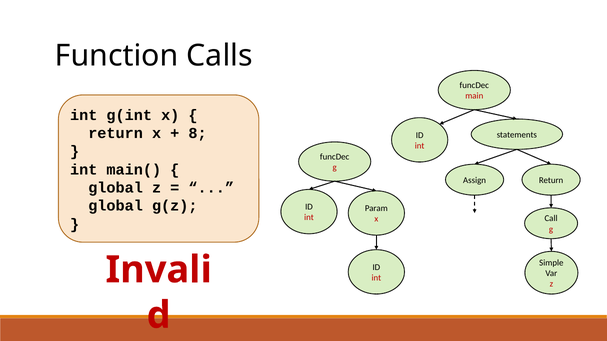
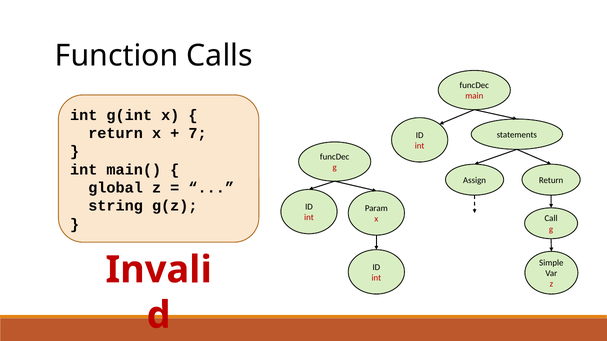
8: 8 -> 7
global at (116, 206): global -> string
